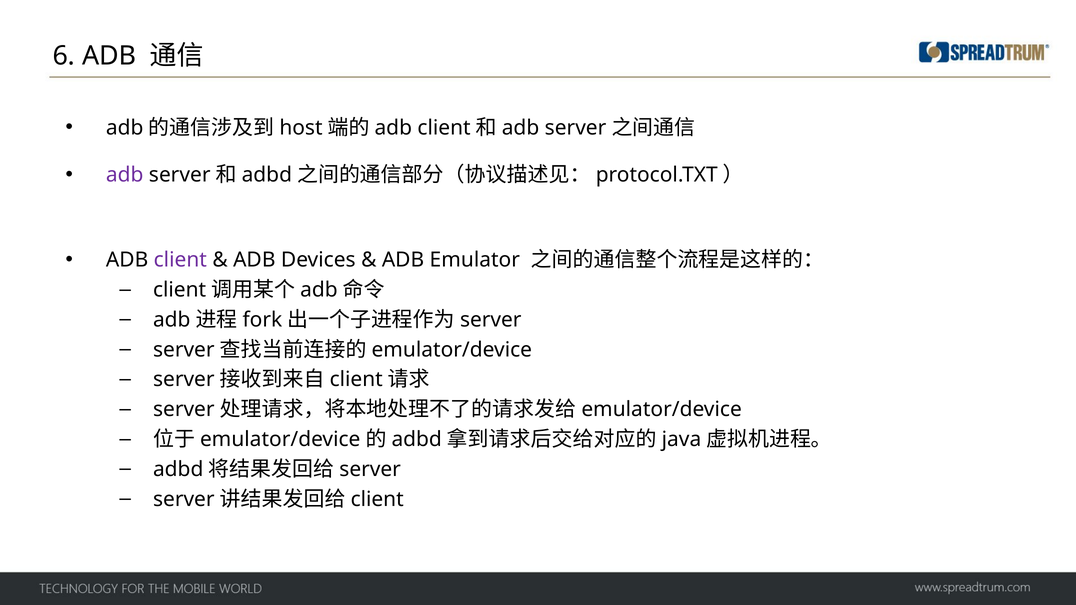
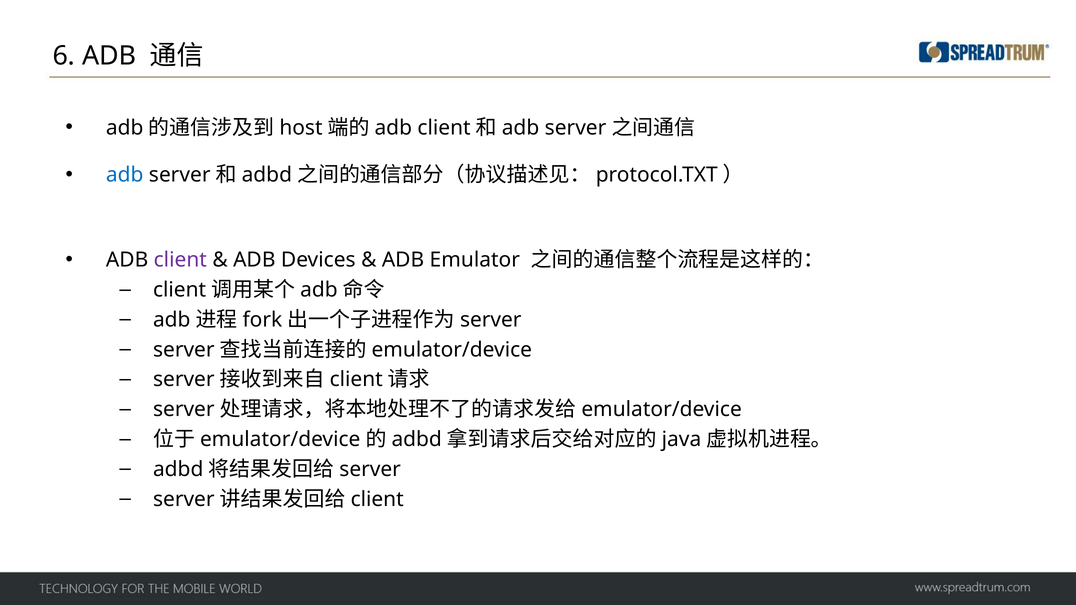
adb at (125, 175) colour: purple -> blue
